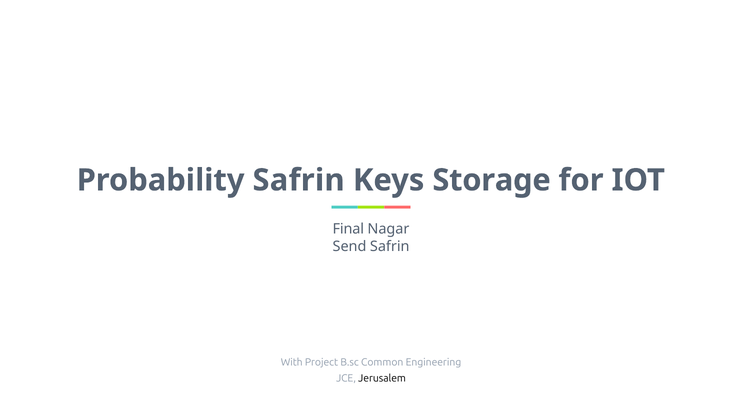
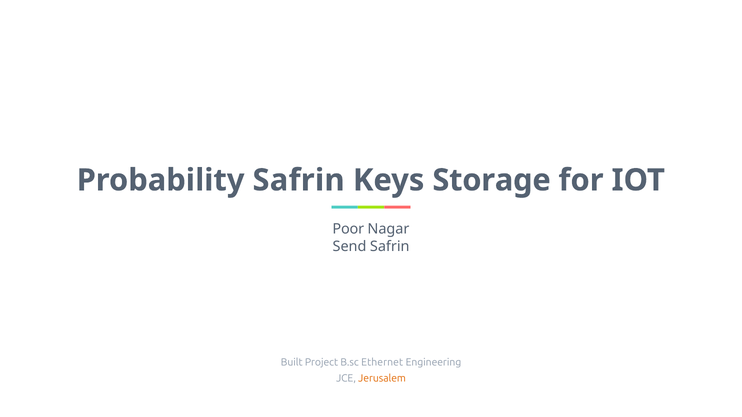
Final: Final -> Poor
With: With -> Built
Common: Common -> Ethernet
Jerusalem colour: black -> orange
